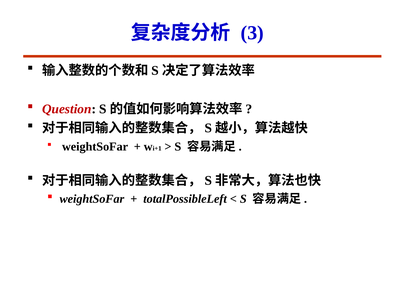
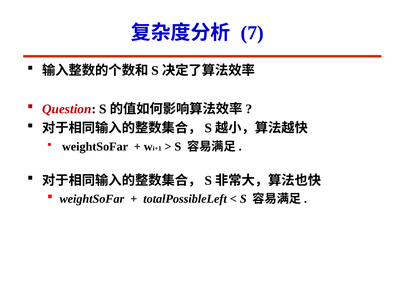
3: 3 -> 7
